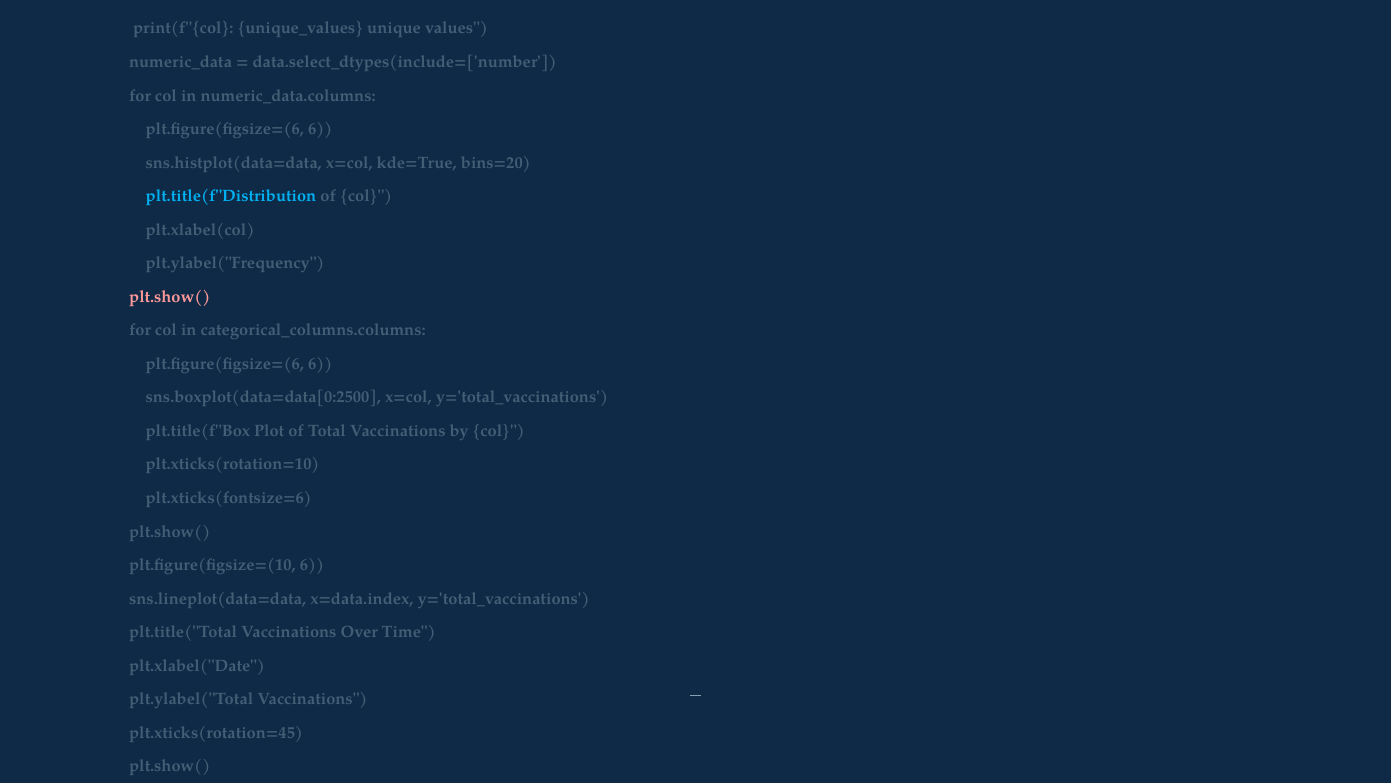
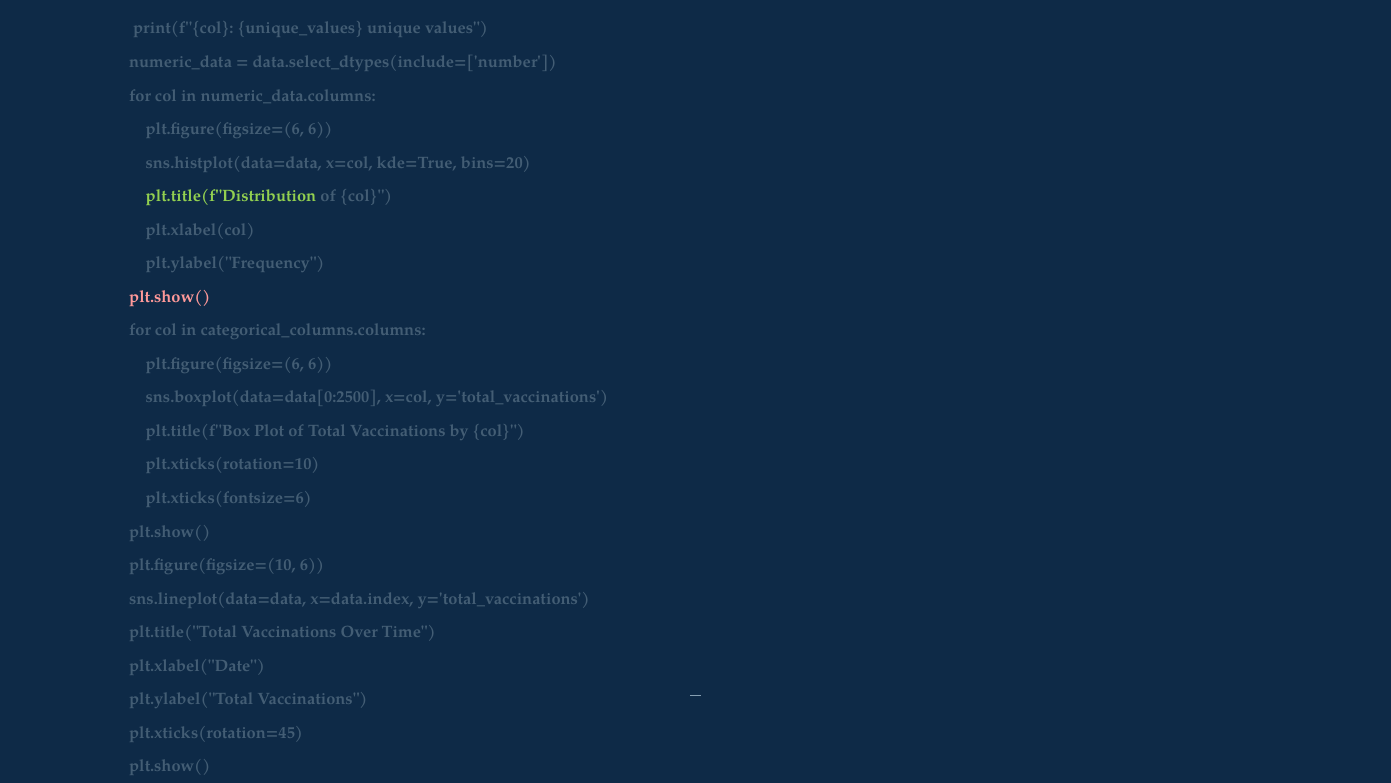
plt.title(f"Distribution colour: light blue -> light green
